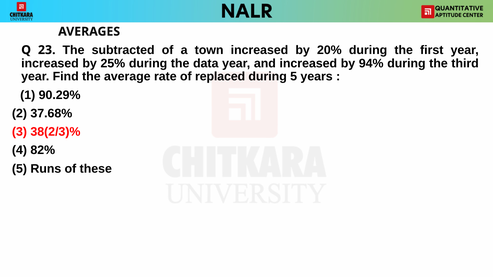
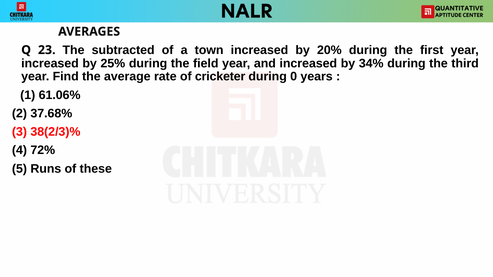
data: data -> field
94%: 94% -> 34%
replaced: replaced -> cricketer
during 5: 5 -> 0
90.29%: 90.29% -> 61.06%
82%: 82% -> 72%
